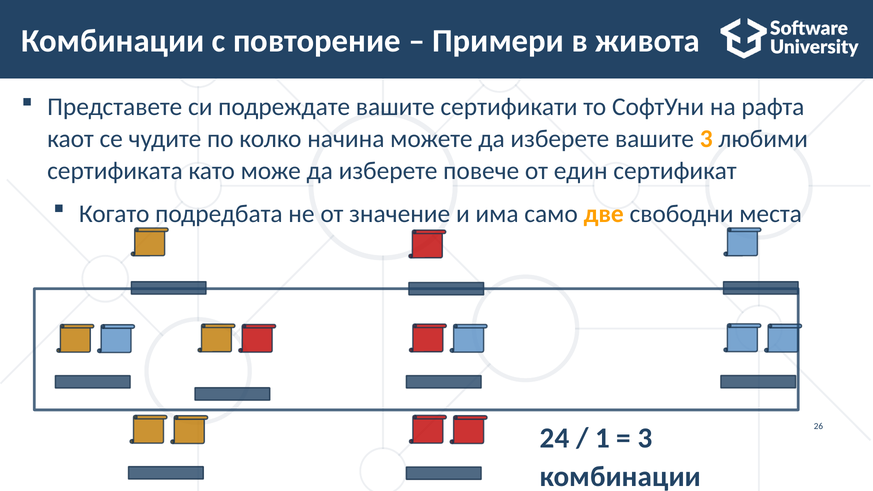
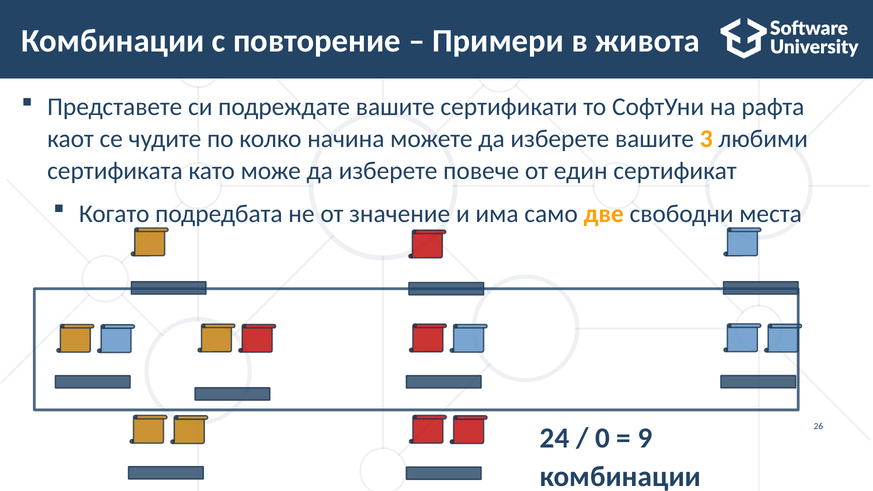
1: 1 -> 0
3 at (645, 438): 3 -> 9
